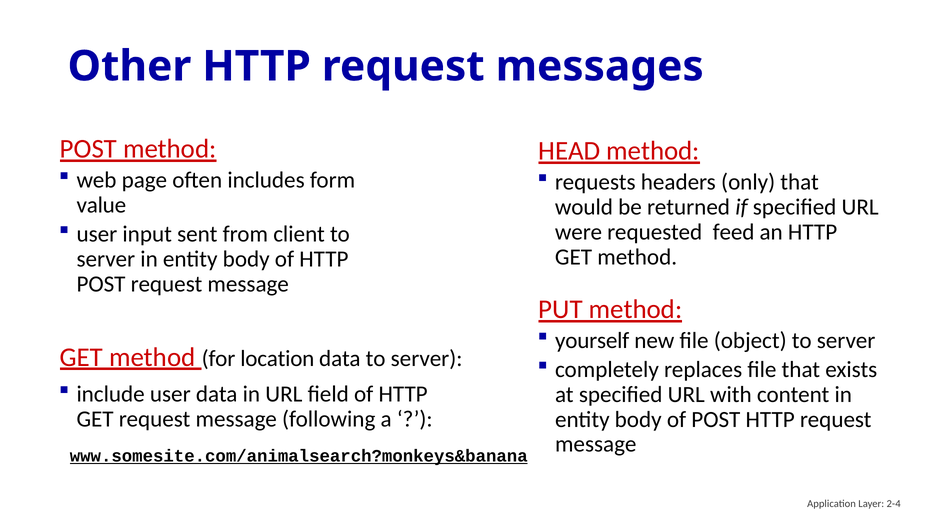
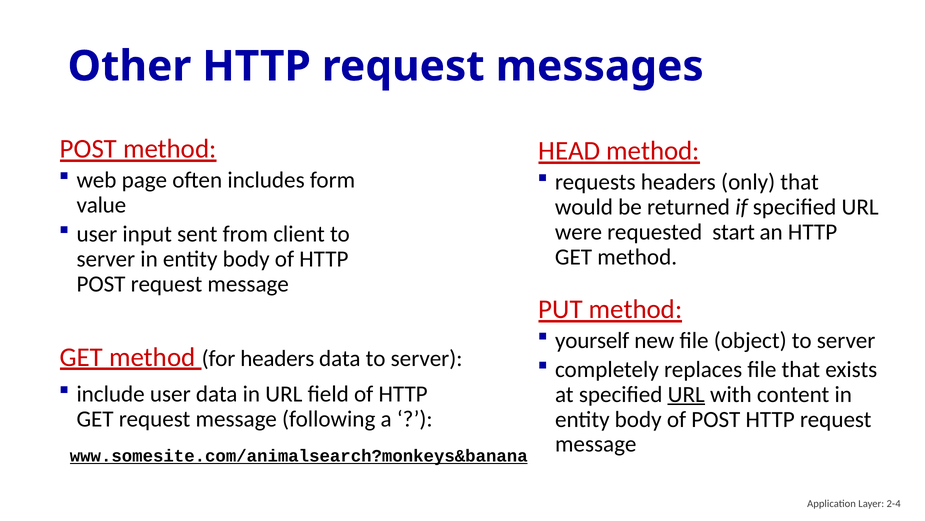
feed: feed -> start
for location: location -> headers
URL at (686, 394) underline: none -> present
